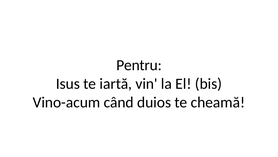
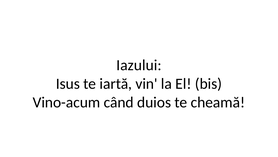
Pentru: Pentru -> Iazului
